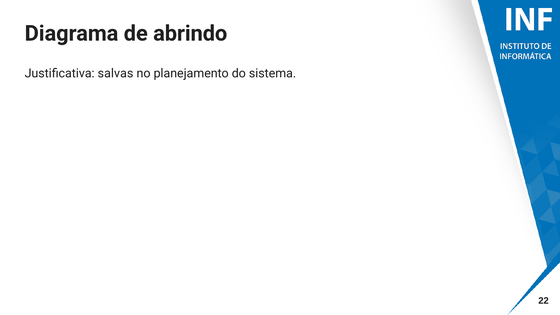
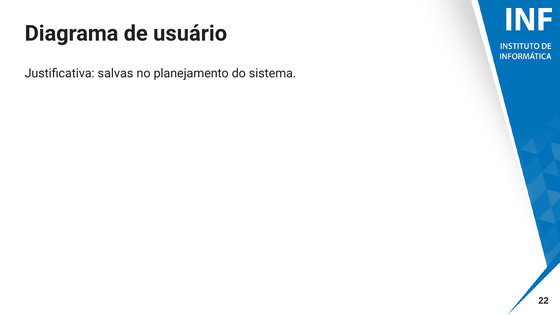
abrindo: abrindo -> usuário
